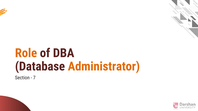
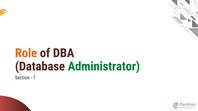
Administrator colour: orange -> green
